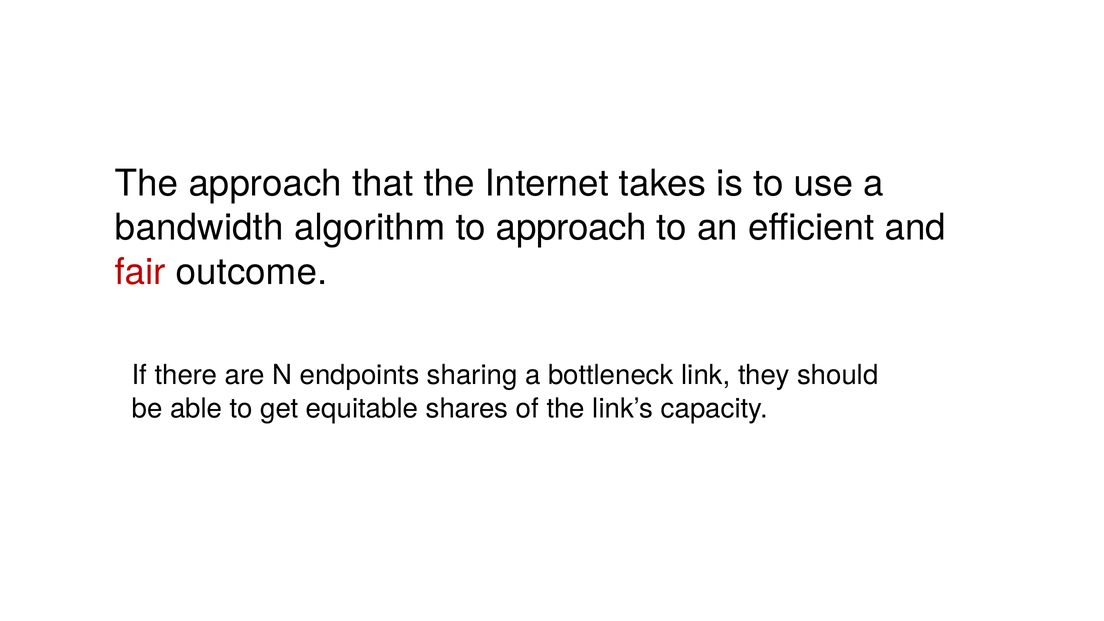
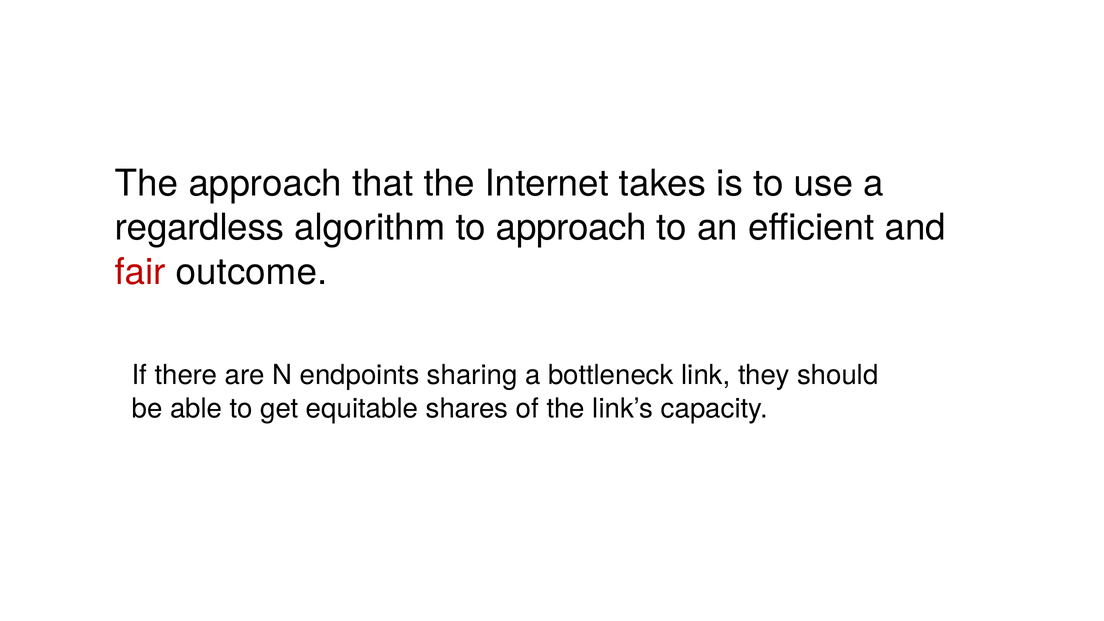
bandwidth: bandwidth -> regardless
